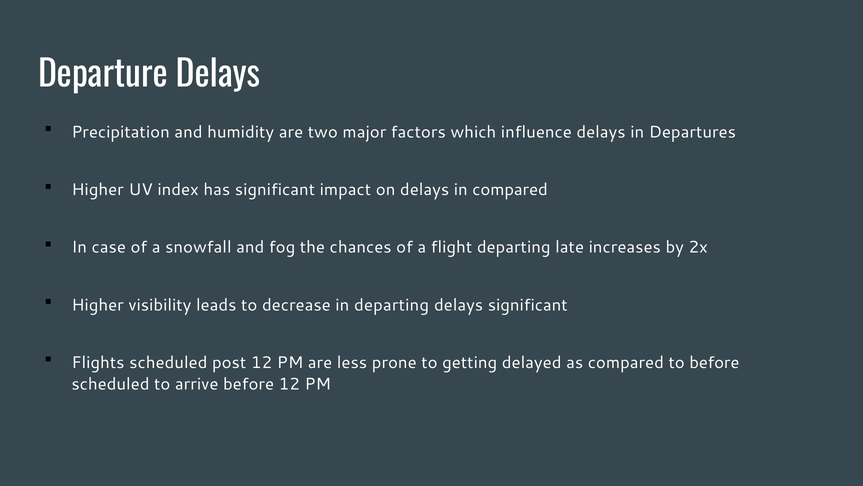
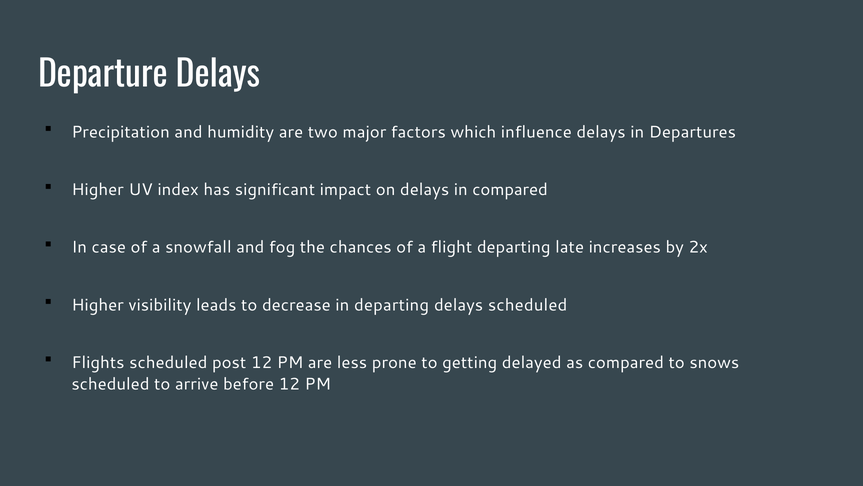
delays significant: significant -> scheduled
to before: before -> snows
